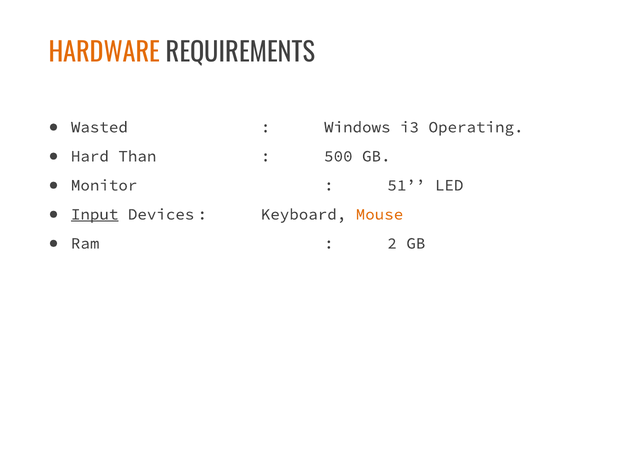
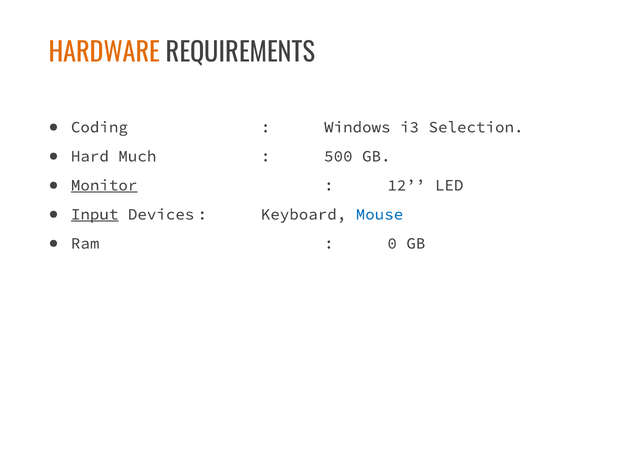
Wasted: Wasted -> Coding
Operating: Operating -> Selection
Than: Than -> Much
Monitor underline: none -> present
51: 51 -> 12
Mouse colour: orange -> blue
2: 2 -> 0
